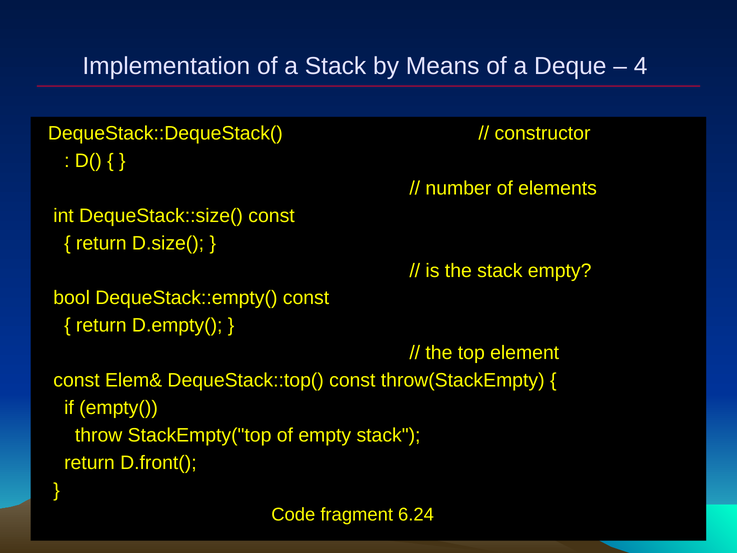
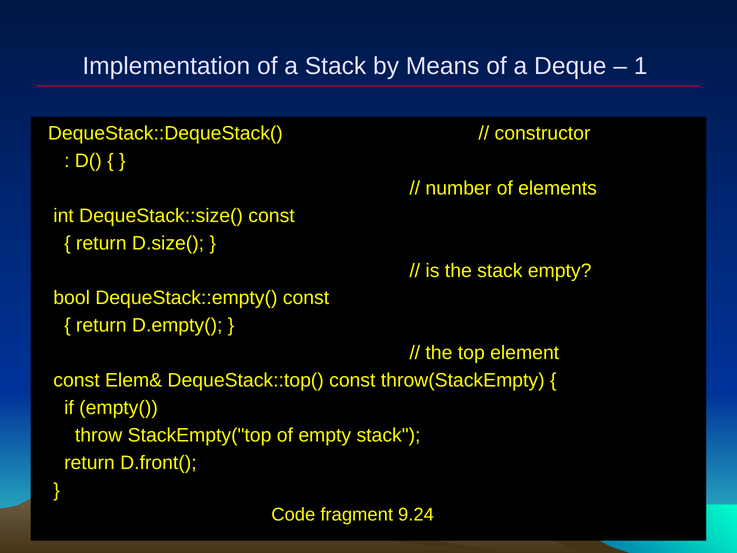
4: 4 -> 1
6.24: 6.24 -> 9.24
